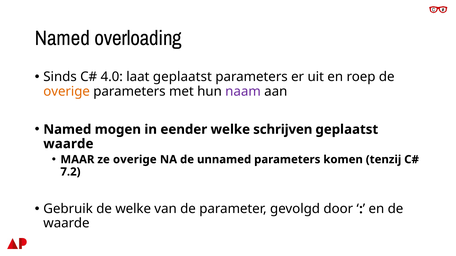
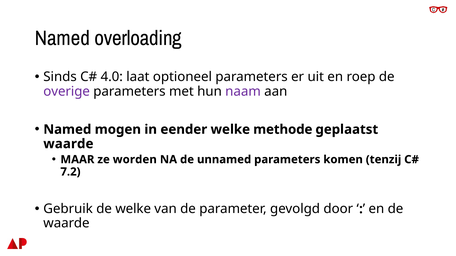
laat geplaatst: geplaatst -> optioneel
overige at (67, 91) colour: orange -> purple
schrijven: schrijven -> methode
ze overige: overige -> worden
